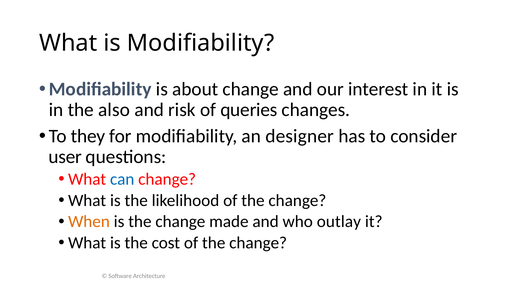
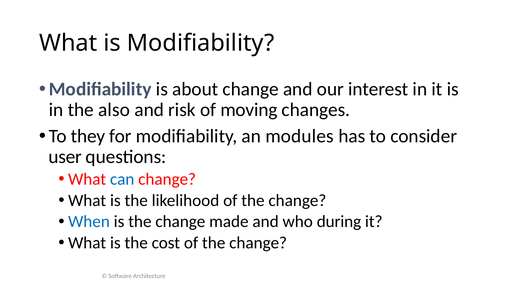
queries: queries -> moving
designer: designer -> modules
When colour: orange -> blue
outlay: outlay -> during
